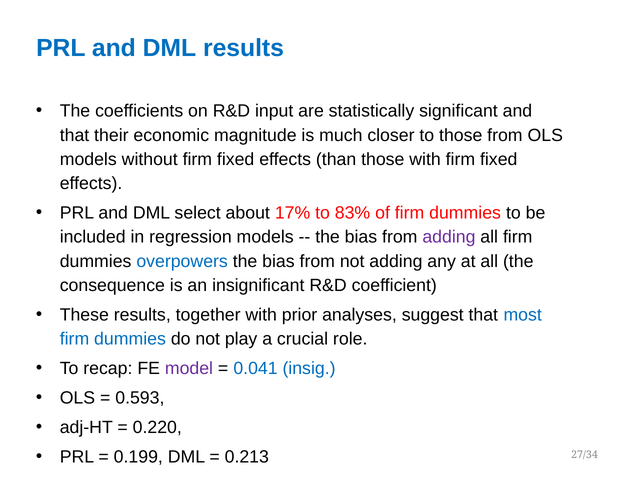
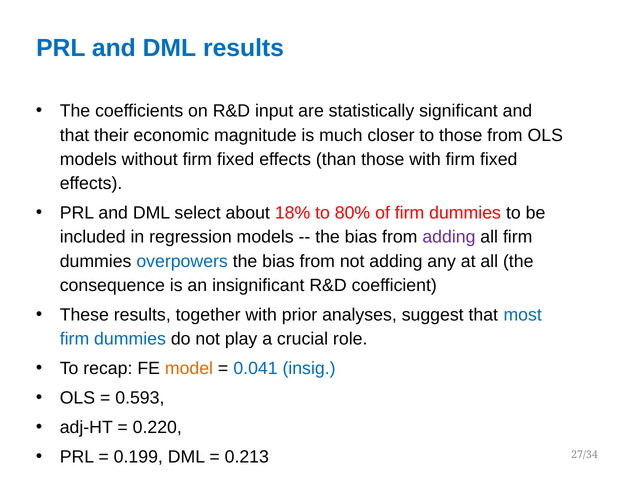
17%: 17% -> 18%
83%: 83% -> 80%
model colour: purple -> orange
